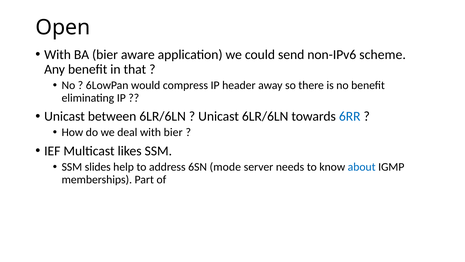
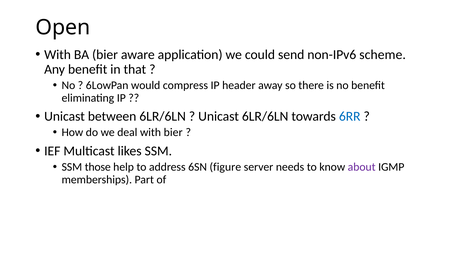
slides: slides -> those
mode: mode -> figure
about colour: blue -> purple
